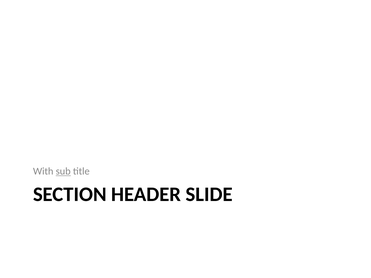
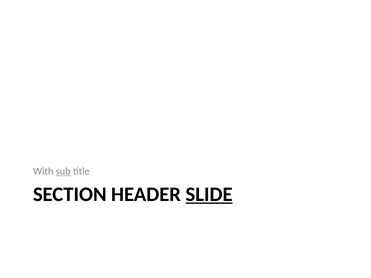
SLIDE underline: none -> present
